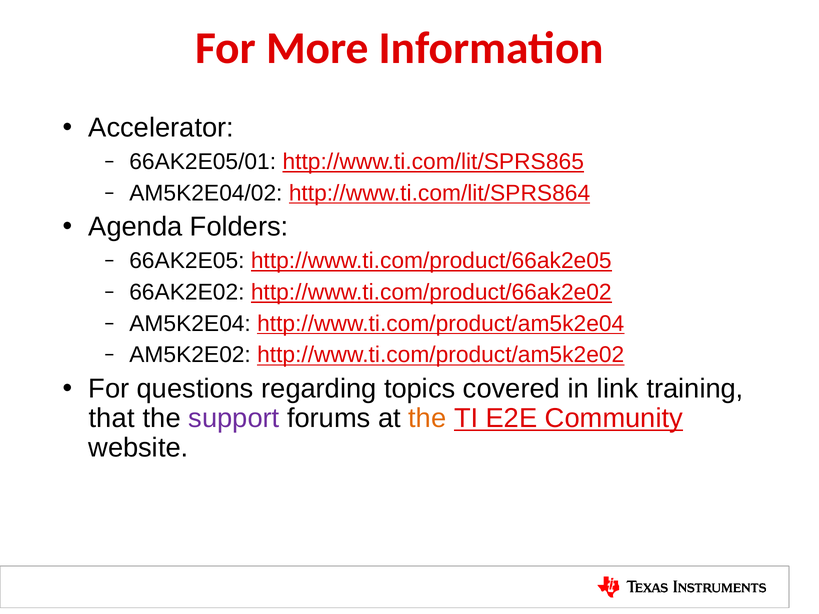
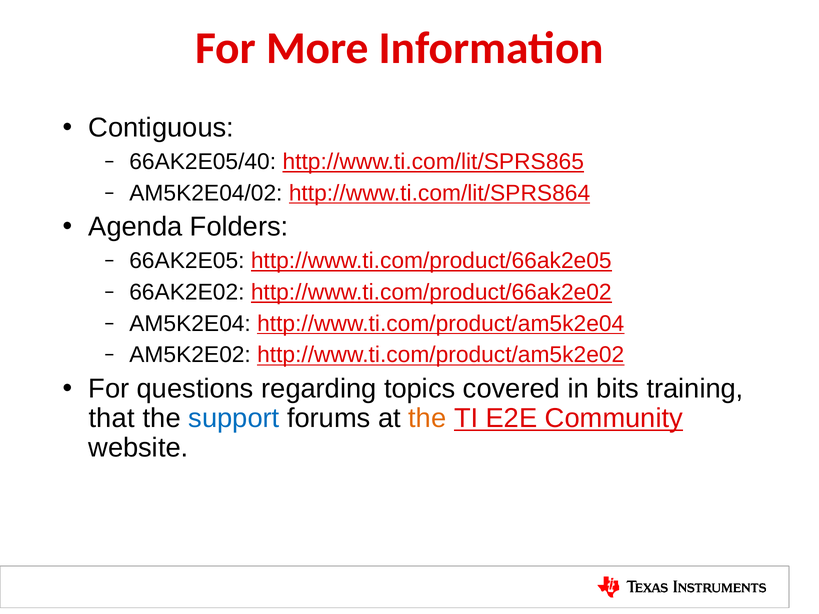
Accelerator: Accelerator -> Contiguous
66AK2E05/01: 66AK2E05/01 -> 66AK2E05/40
link: link -> bits
support colour: purple -> blue
